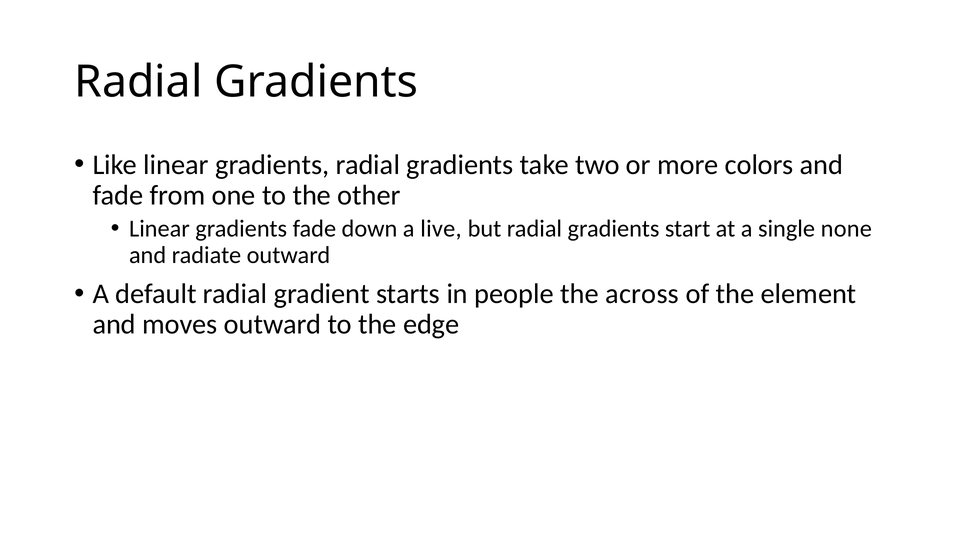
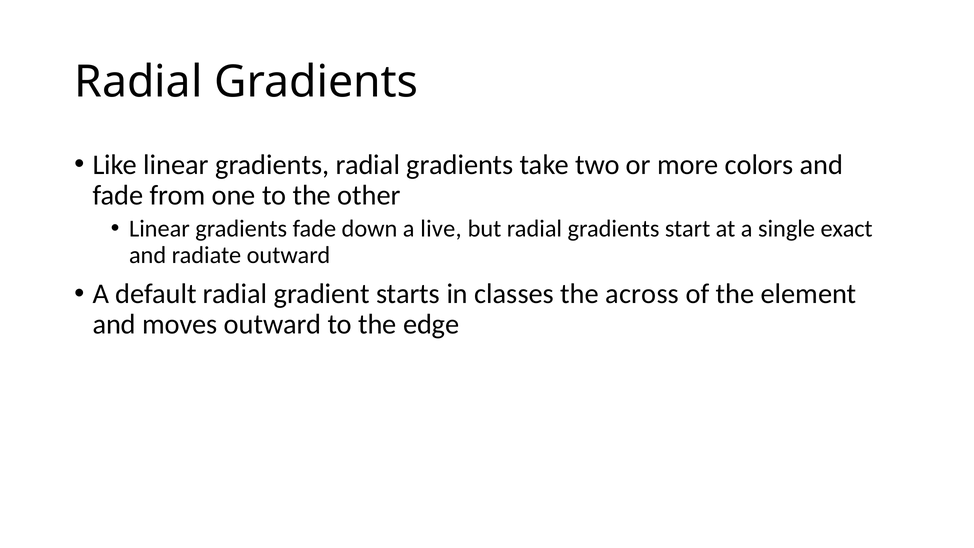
none: none -> exact
people: people -> classes
